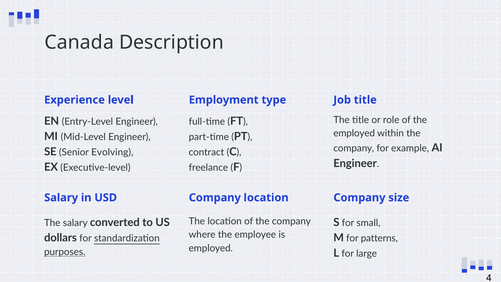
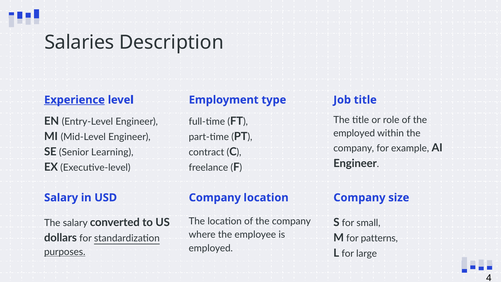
Canada: Canada -> Salaries
Experience underline: none -> present
Evolving: Evolving -> Learning
